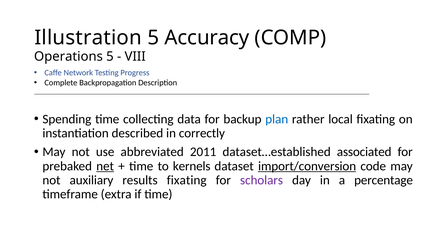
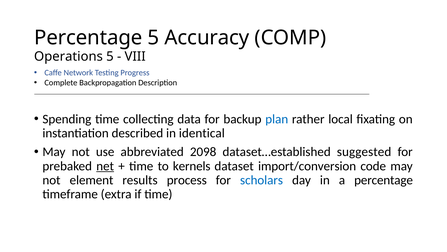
Illustration at (88, 38): Illustration -> Percentage
correctly: correctly -> identical
2011: 2011 -> 2098
associated: associated -> suggested
import/conversion underline: present -> none
auxiliary: auxiliary -> element
results fixating: fixating -> process
scholars colour: purple -> blue
